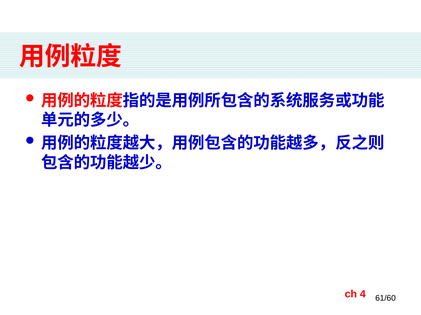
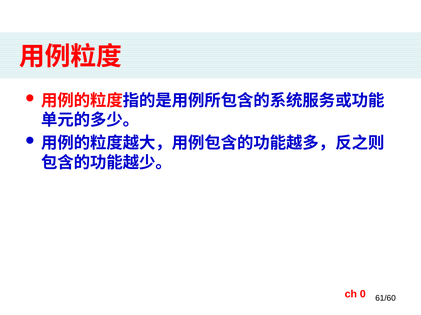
4: 4 -> 0
